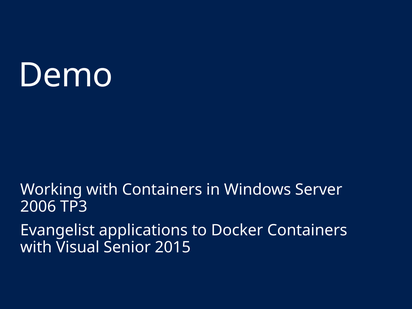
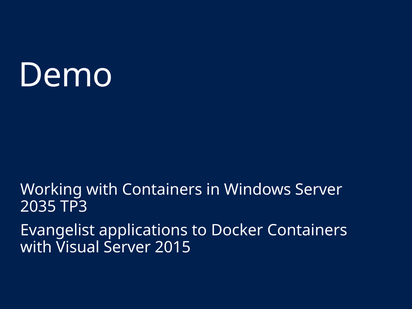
2006: 2006 -> 2035
Visual Senior: Senior -> Server
